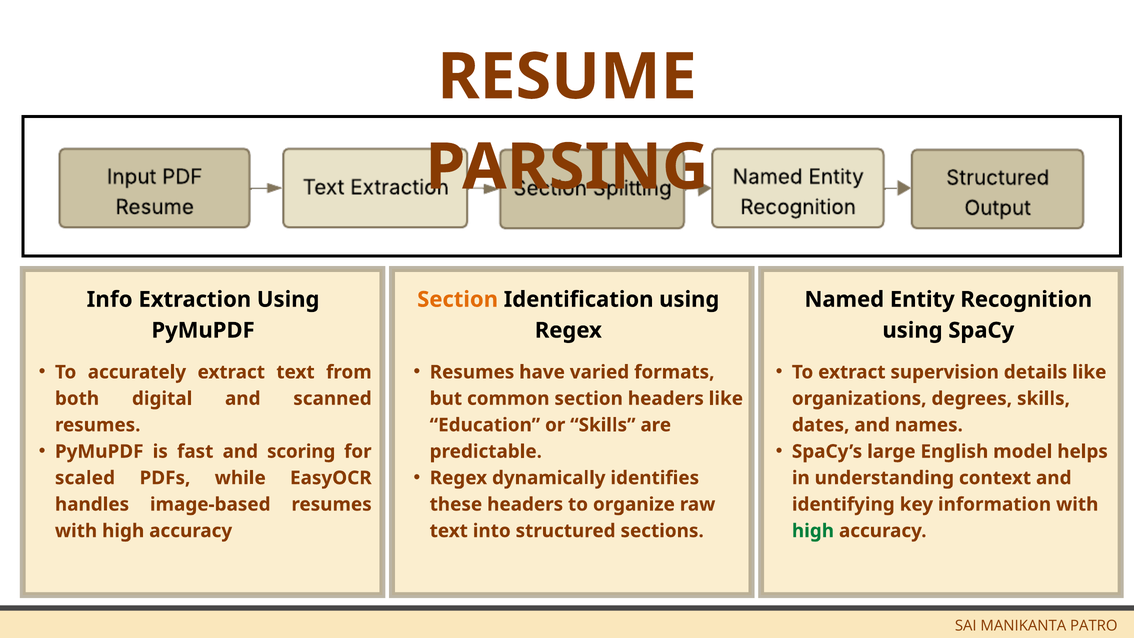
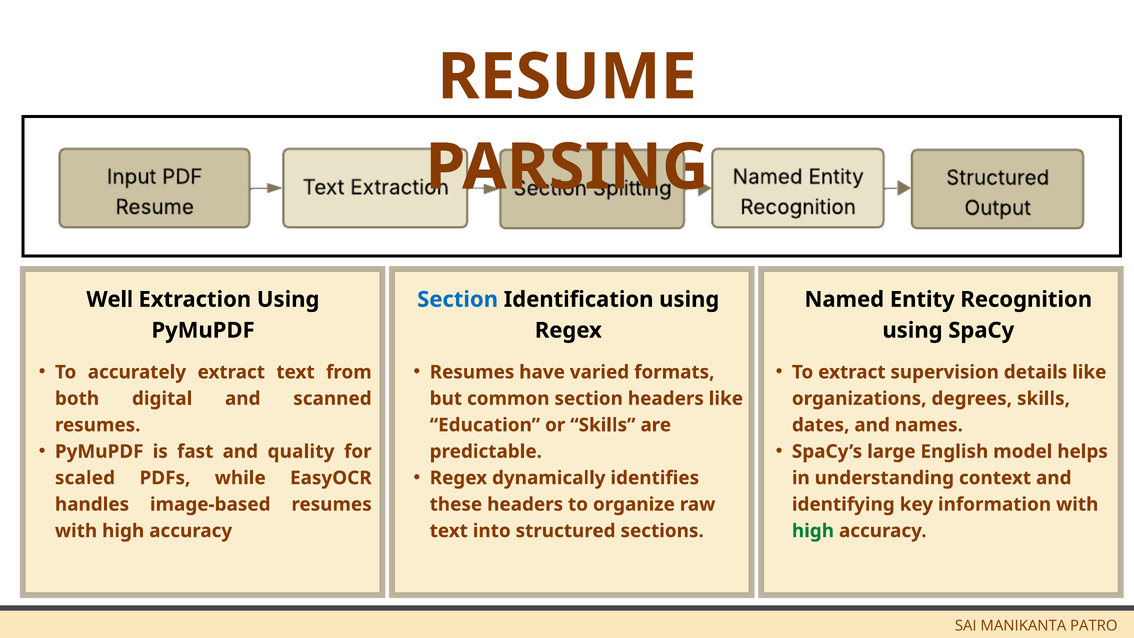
Info: Info -> Well
Section at (458, 299) colour: orange -> blue
scoring: scoring -> quality
